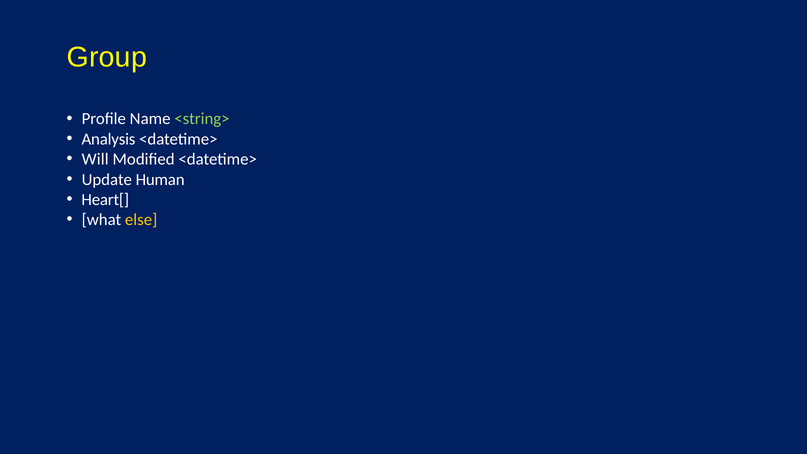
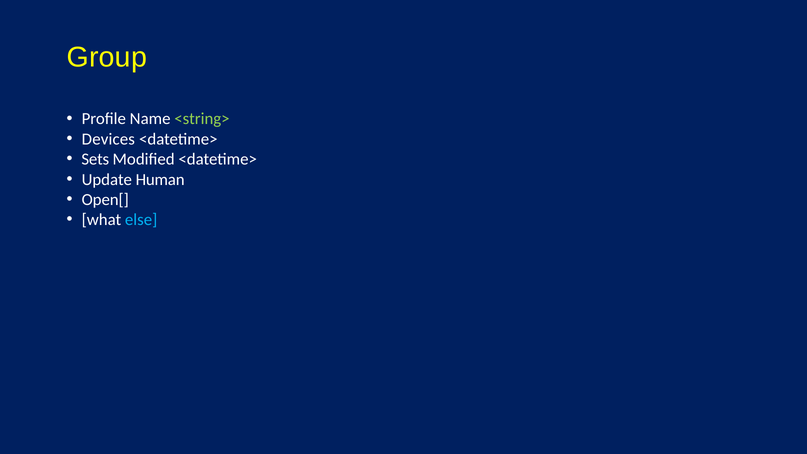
Analysis: Analysis -> Devices
Will: Will -> Sets
Heart[: Heart[ -> Open[
else colour: yellow -> light blue
